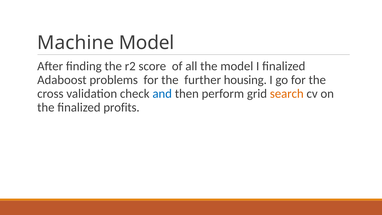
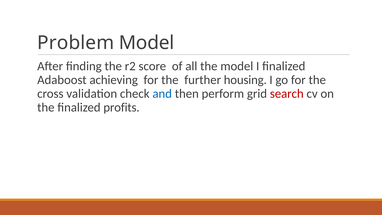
Machine: Machine -> Problem
problems: problems -> achieving
search colour: orange -> red
